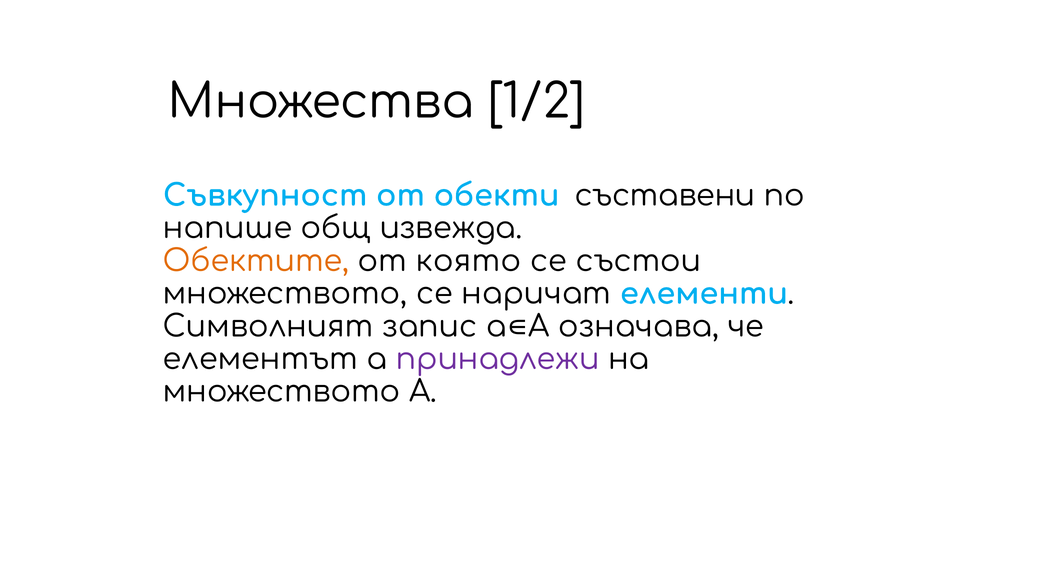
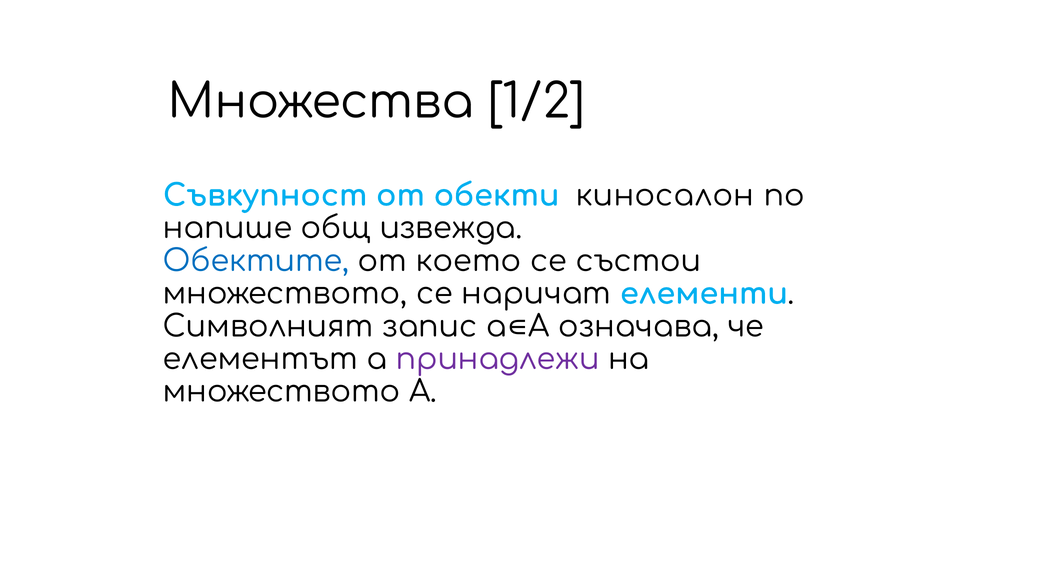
съставени: съставени -> киносалон
Обектите colour: orange -> blue
която: която -> което
